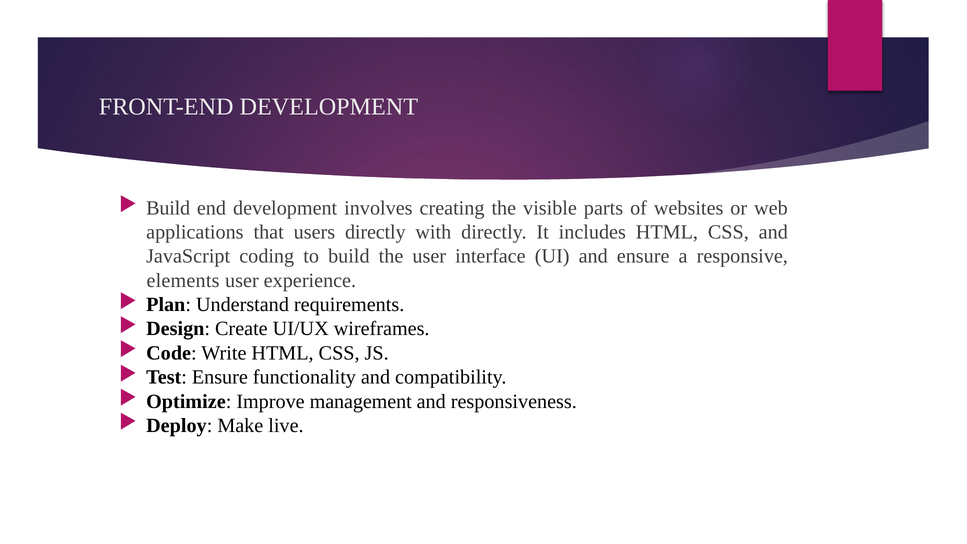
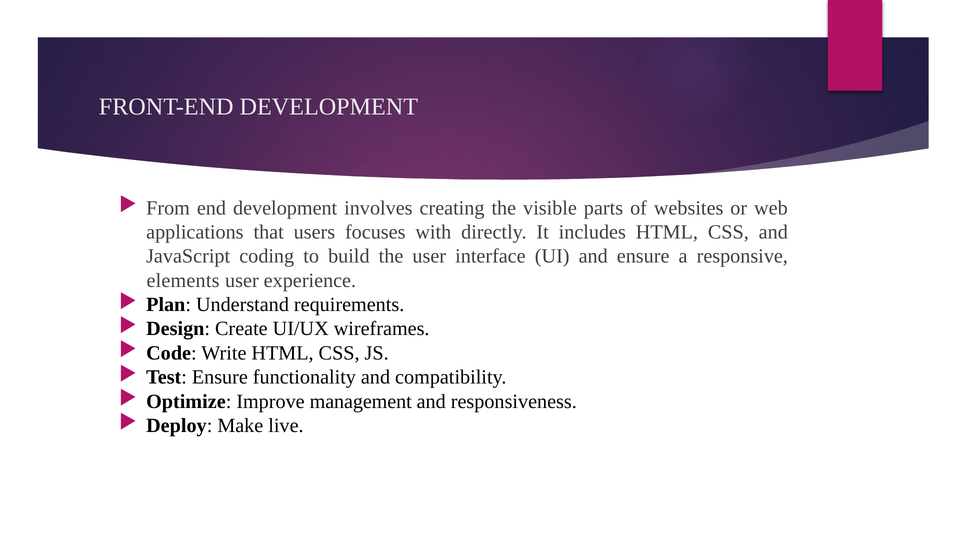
Build at (168, 208): Build -> From
users directly: directly -> focuses
